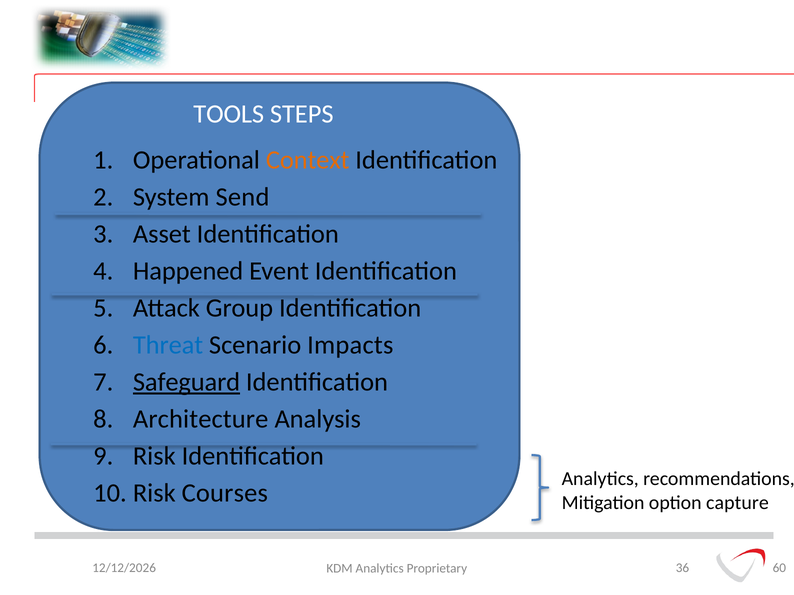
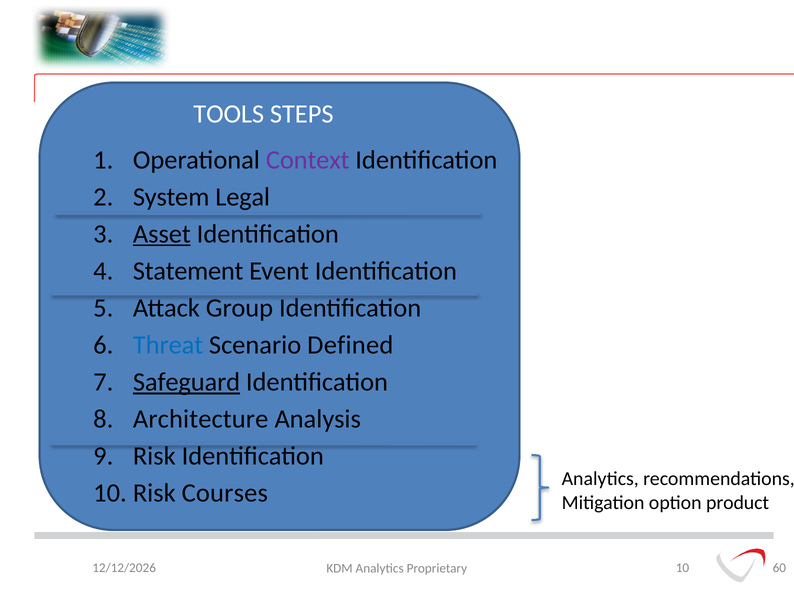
Context colour: orange -> purple
Send: Send -> Legal
Asset underline: none -> present
Happened: Happened -> Statement
Impacts: Impacts -> Defined
capture: capture -> product
36: 36 -> 10
